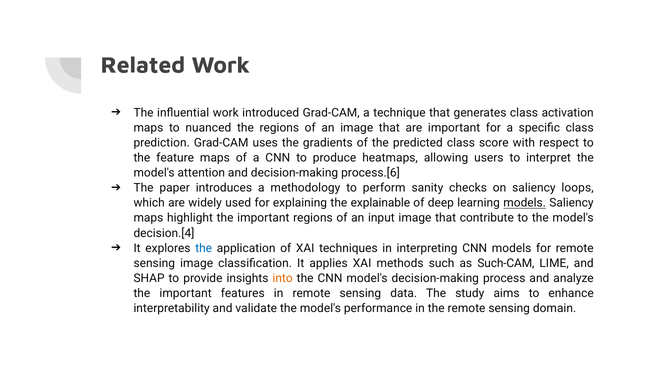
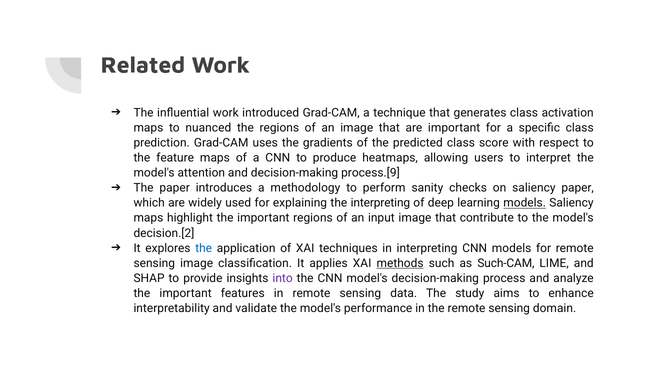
process.[6: process.[6 -> process.[9
saliency loops: loops -> paper
the explainable: explainable -> interpreting
decision.[4: decision.[4 -> decision.[2
methods underline: none -> present
into colour: orange -> purple
